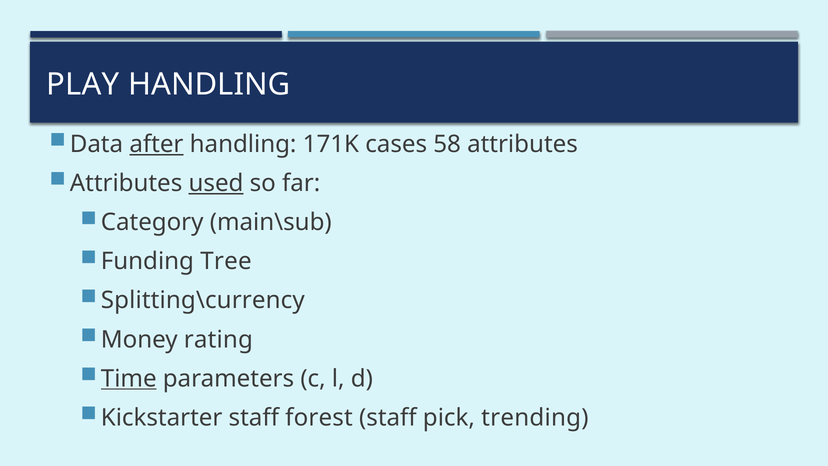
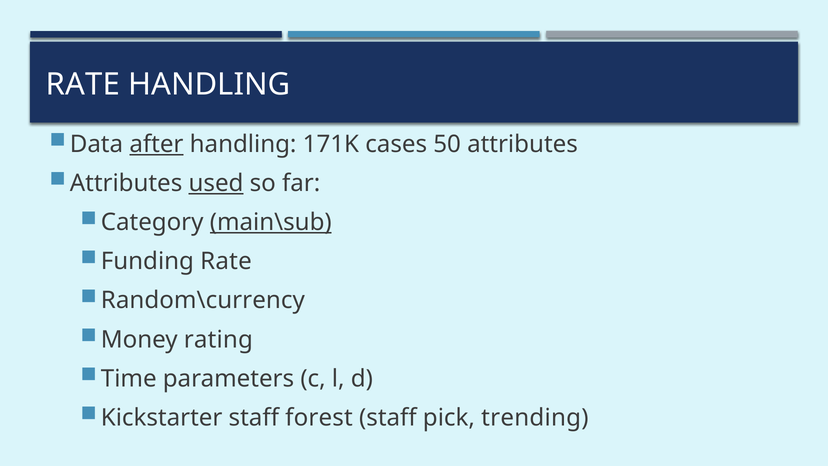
PLAY at (83, 84): PLAY -> RATE
58: 58 -> 50
main\sub underline: none -> present
Funding Tree: Tree -> Rate
Splitting\currency: Splitting\currency -> Random\currency
Time underline: present -> none
